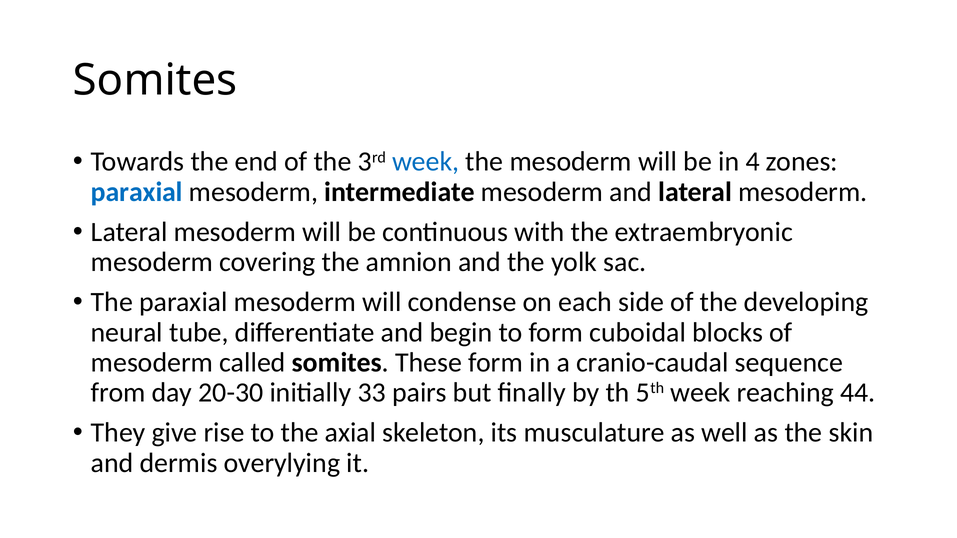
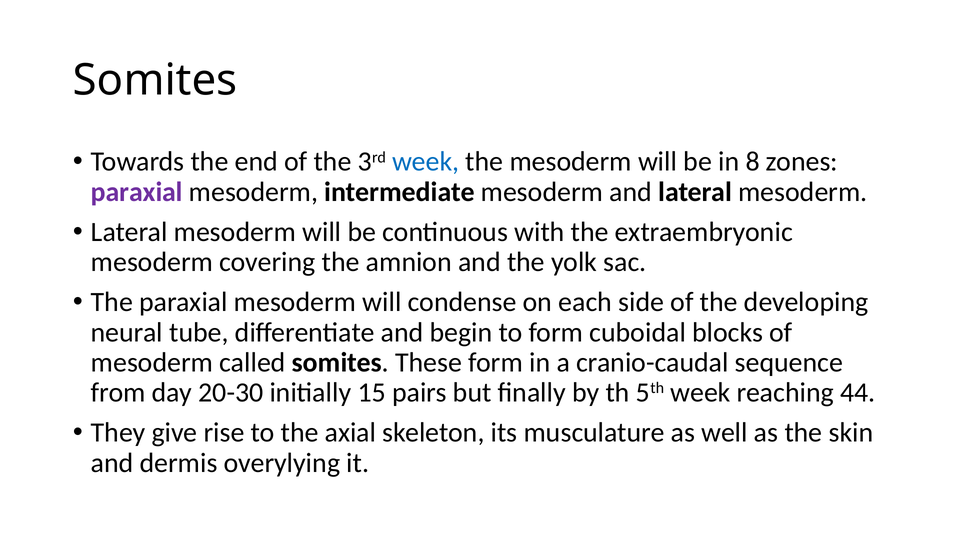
4: 4 -> 8
paraxial at (137, 192) colour: blue -> purple
33: 33 -> 15
